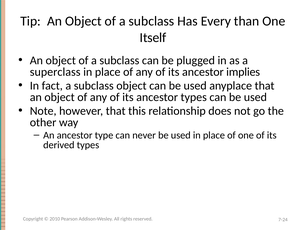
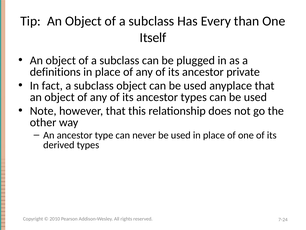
superclass: superclass -> definitions
implies: implies -> private
